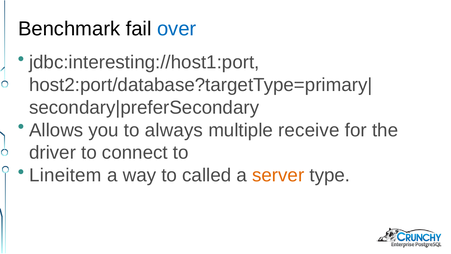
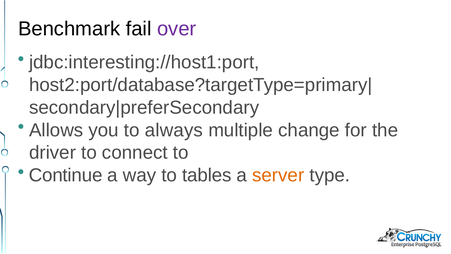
over colour: blue -> purple
receive: receive -> change
Lineitem: Lineitem -> Continue
called: called -> tables
